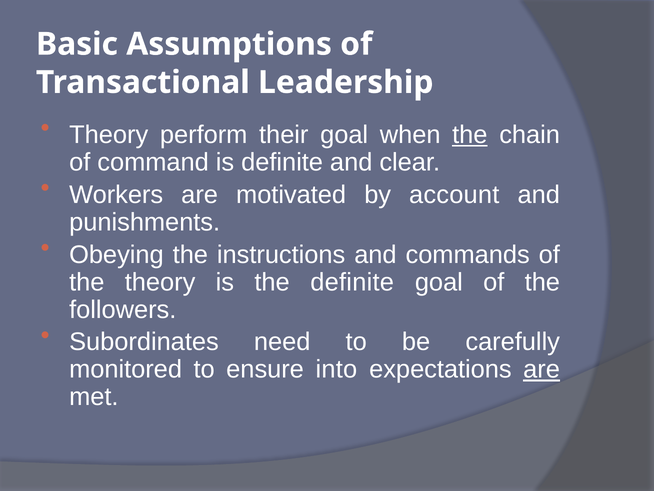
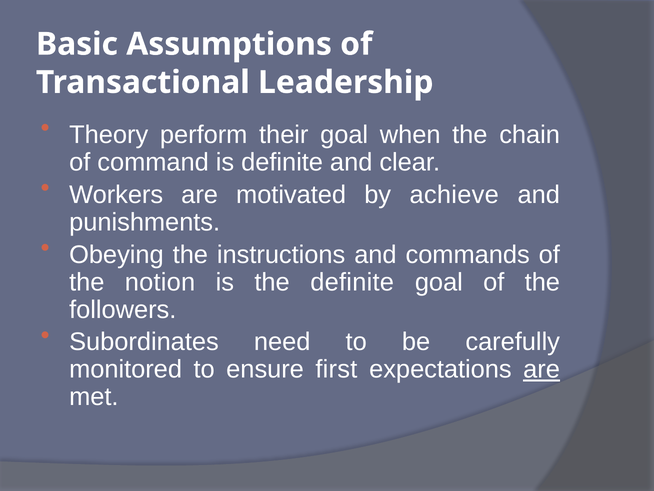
the at (470, 135) underline: present -> none
account: account -> achieve
the theory: theory -> notion
into: into -> first
